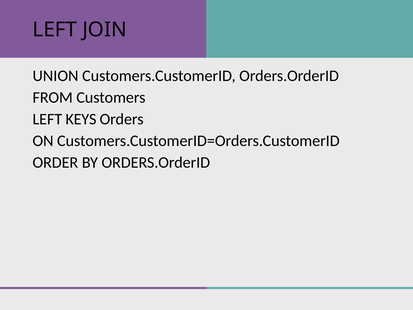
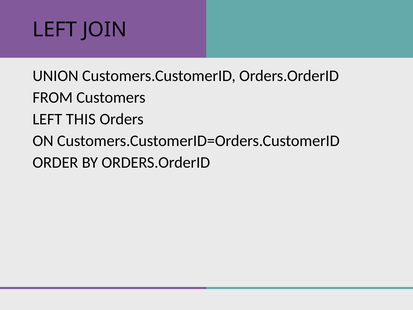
KEYS: KEYS -> THIS
